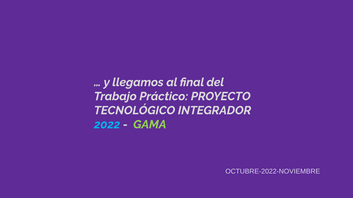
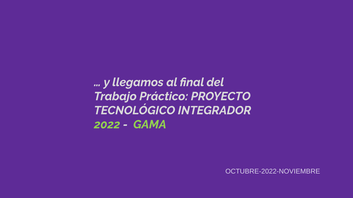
2022 colour: light blue -> light green
